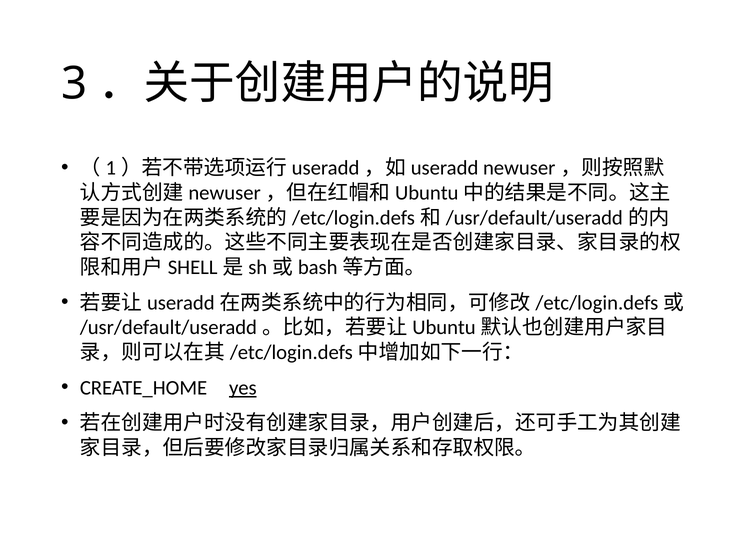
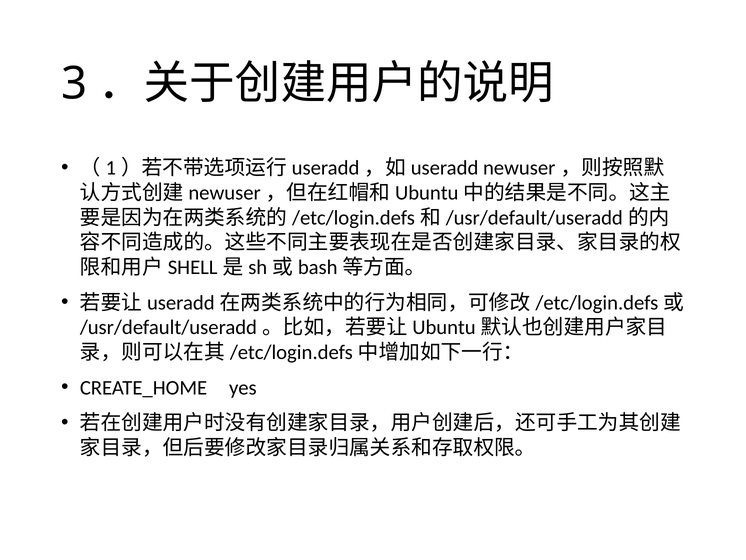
yes underline: present -> none
